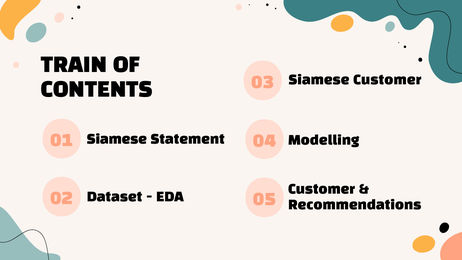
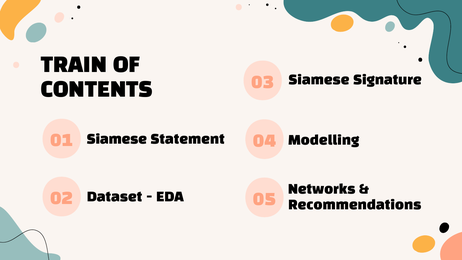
Siamese Customer: Customer -> Signature
Customer at (322, 190): Customer -> Networks
